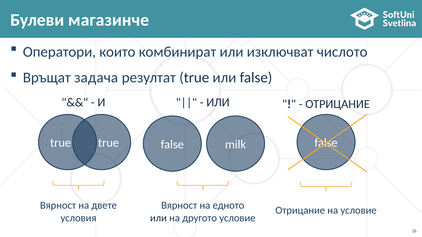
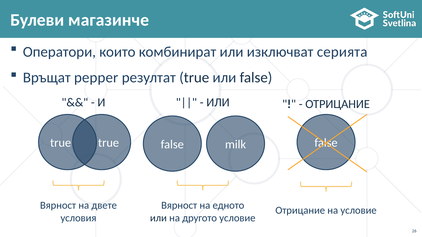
числото: числото -> серията
задача: задача -> pepper
